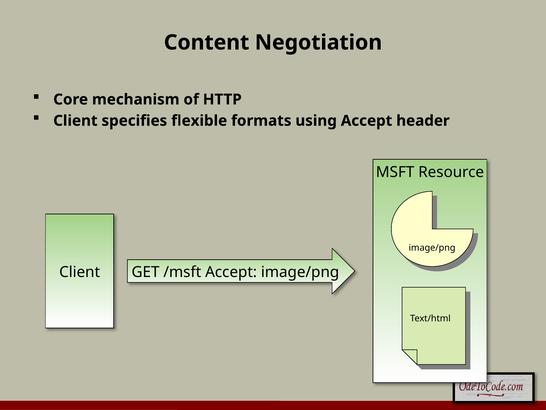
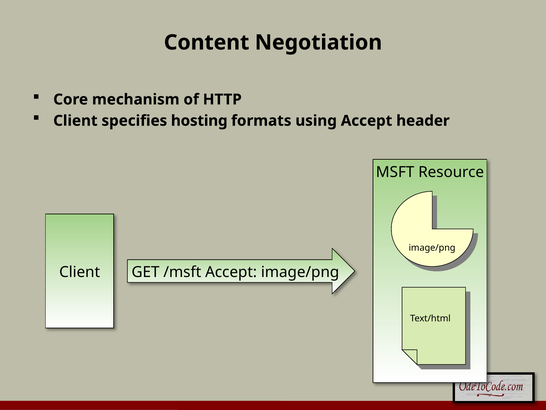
flexible: flexible -> hosting
